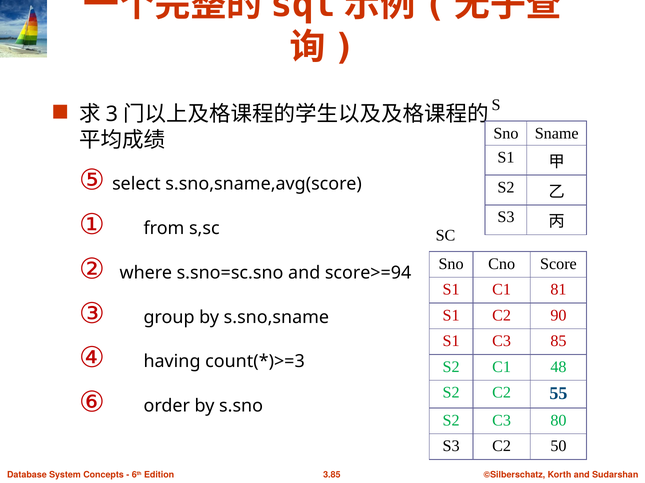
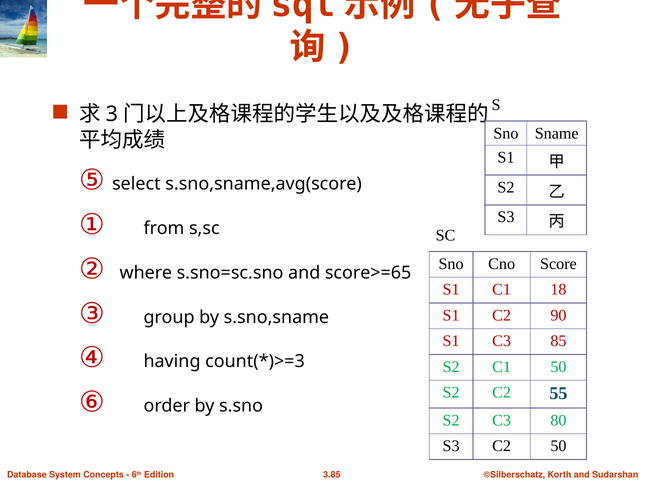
score>=94: score>=94 -> score>=65
81: 81 -> 18
C1 48: 48 -> 50
